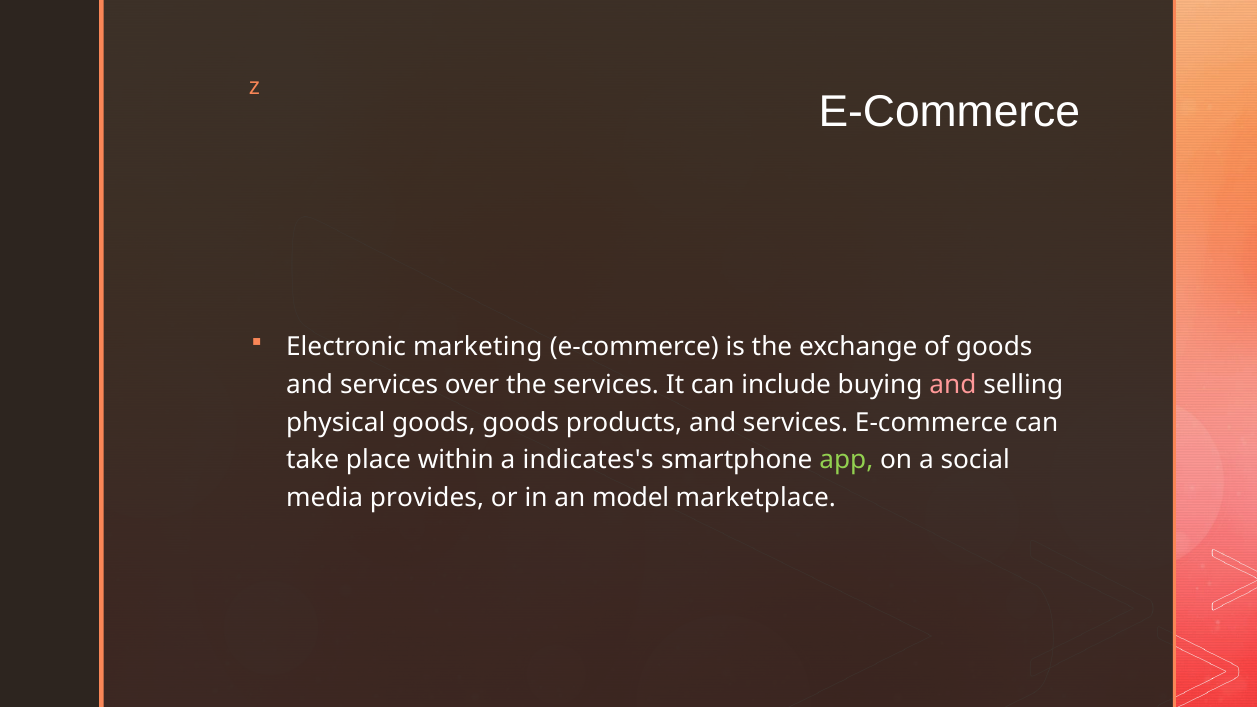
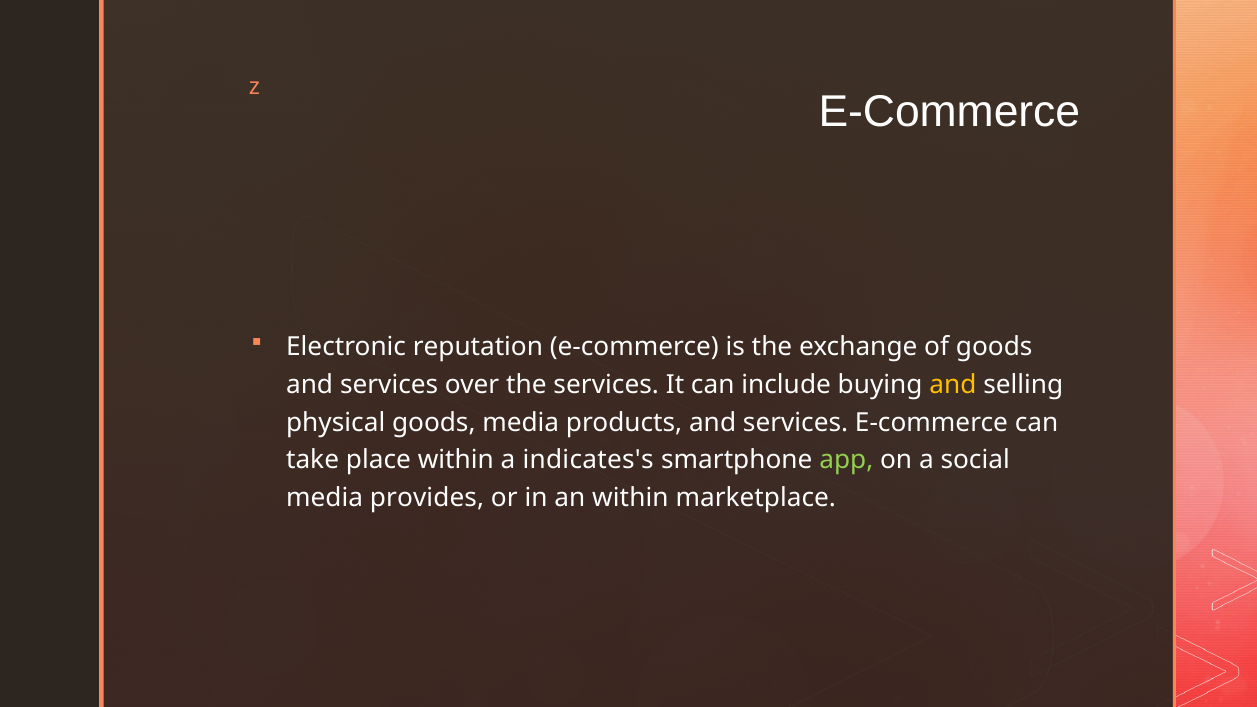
marketing: marketing -> reputation
and at (953, 385) colour: pink -> yellow
goods goods: goods -> media
an model: model -> within
